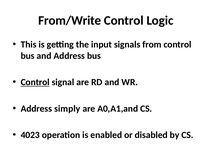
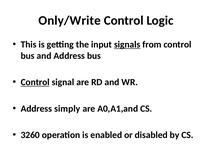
From/Write: From/Write -> Only/Write
signals underline: none -> present
4023: 4023 -> 3260
